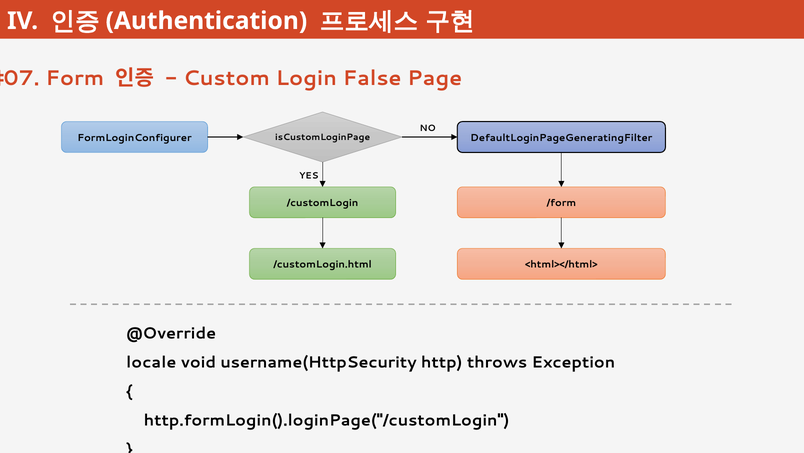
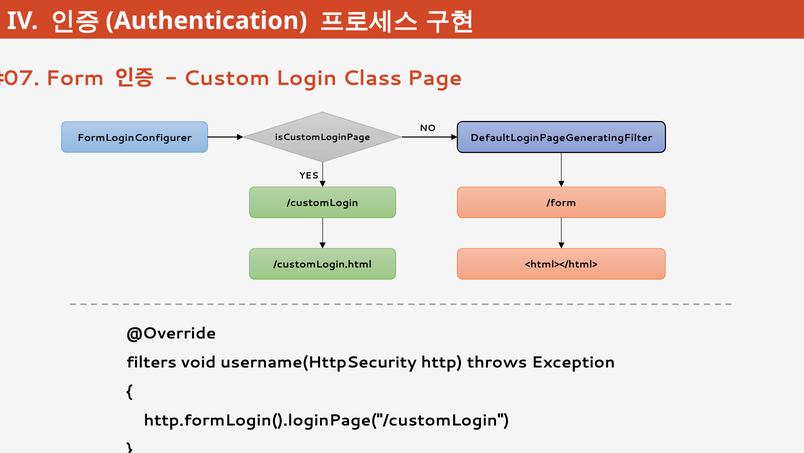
False: False -> Class
locale: locale -> filters
